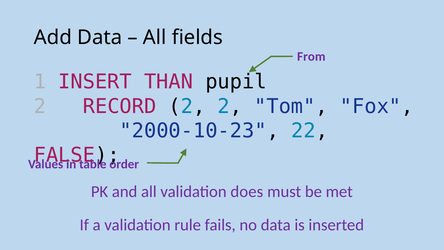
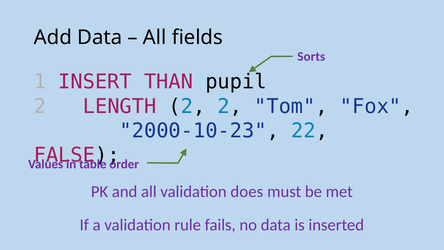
From: From -> Sorts
RECORD: RECORD -> LENGTH
